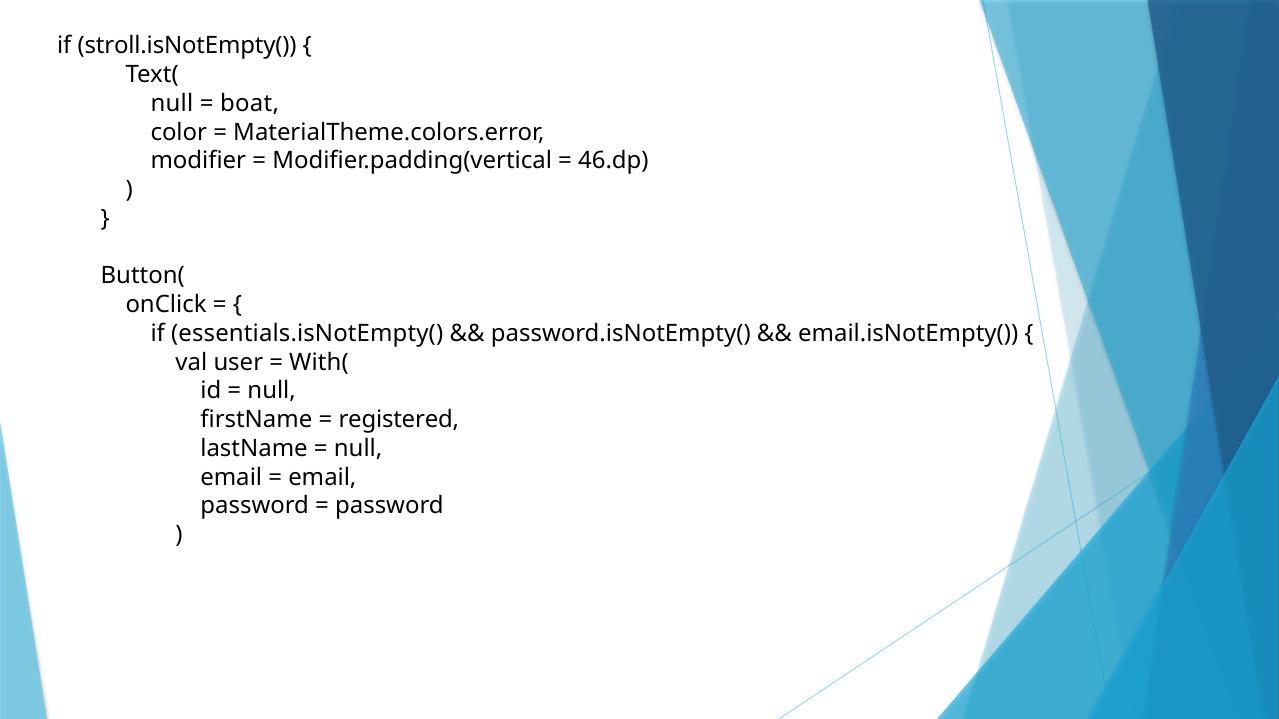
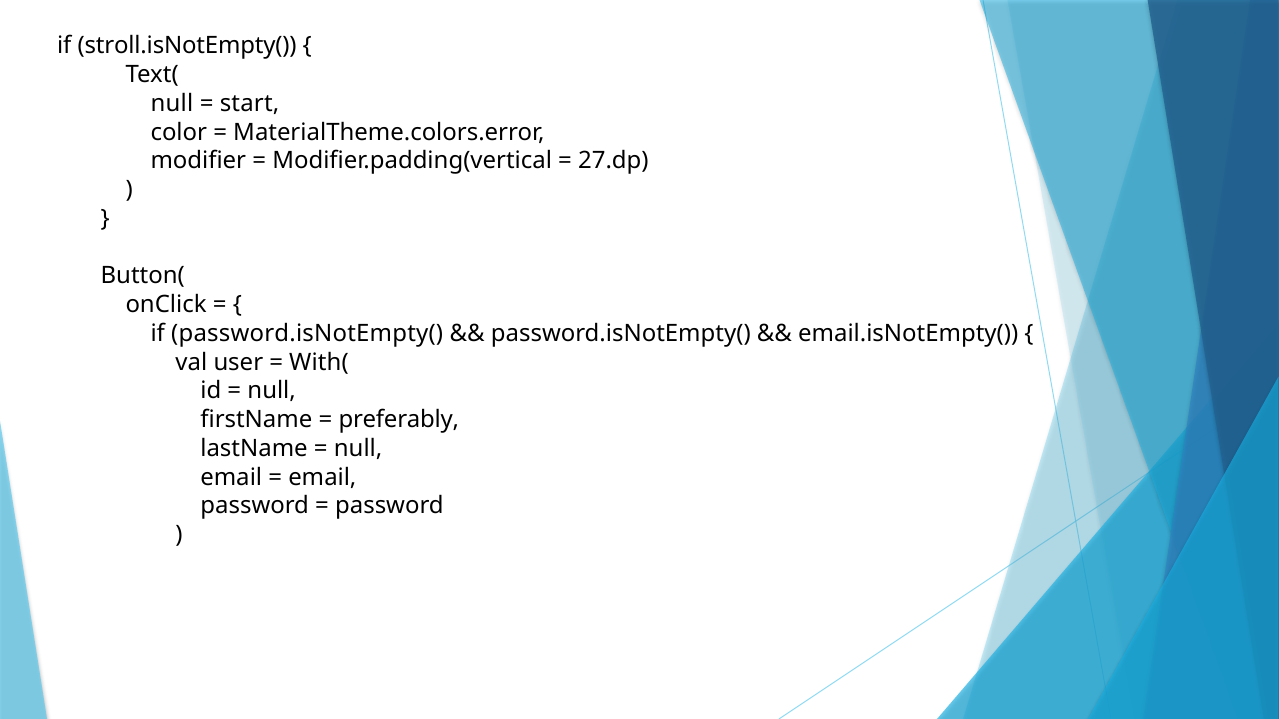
boat: boat -> start
46.dp: 46.dp -> 27.dp
if essentials.isNotEmpty(: essentials.isNotEmpty( -> password.isNotEmpty(
registered: registered -> preferably
